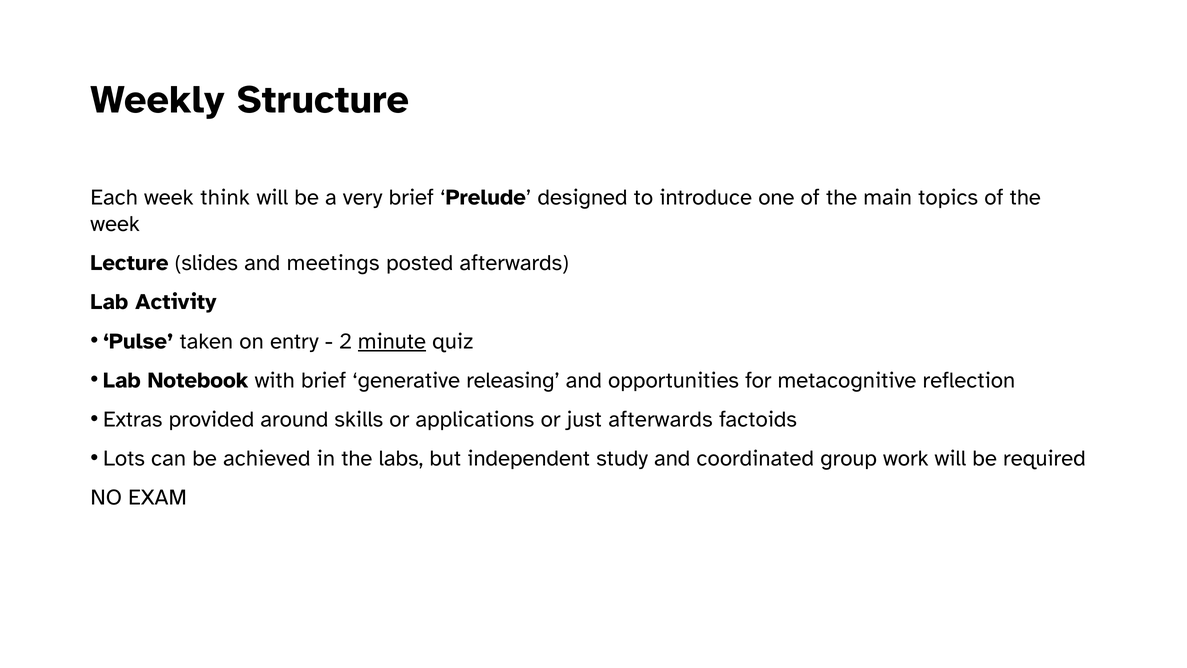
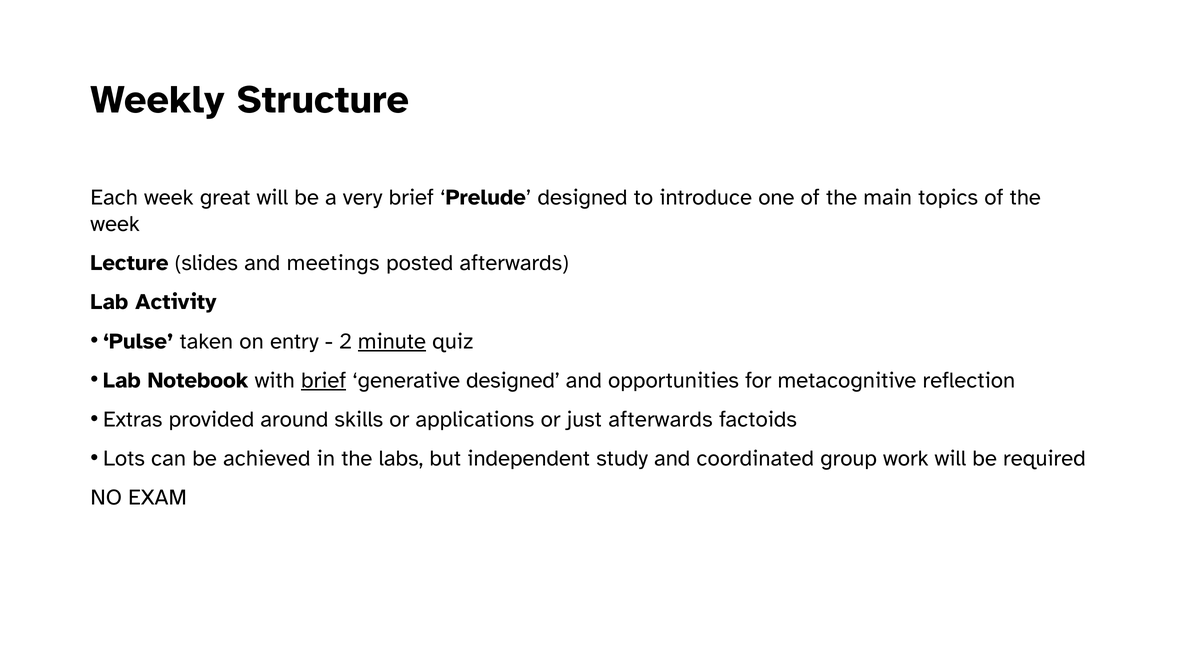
think: think -> great
brief at (324, 380) underline: none -> present
generative releasing: releasing -> designed
